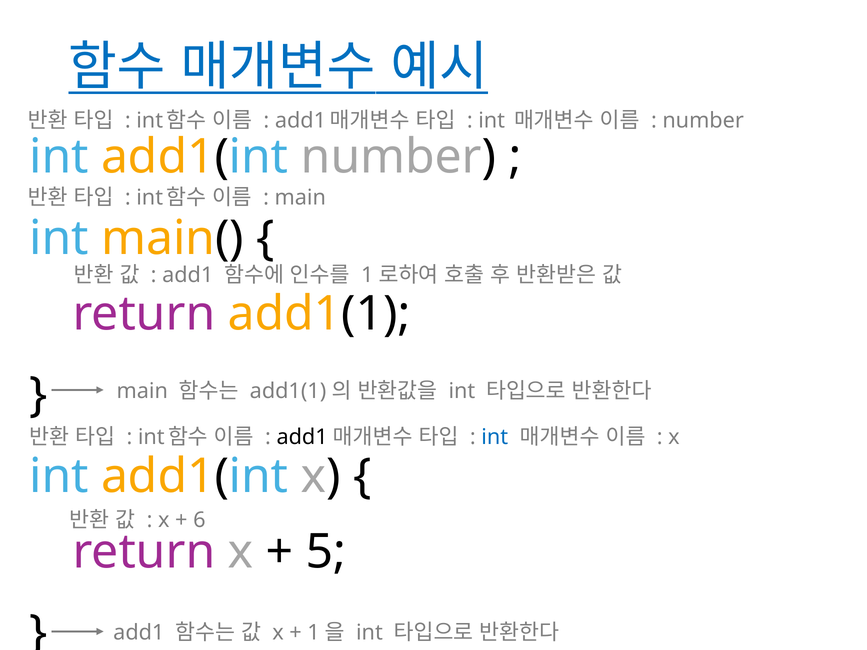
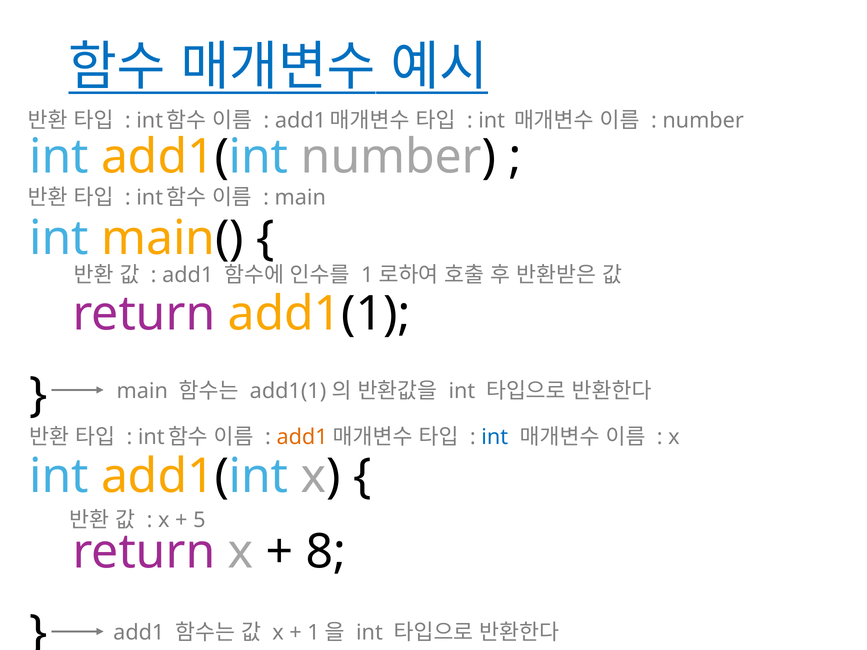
add1 at (302, 437) colour: black -> orange
6: 6 -> 5
5: 5 -> 8
